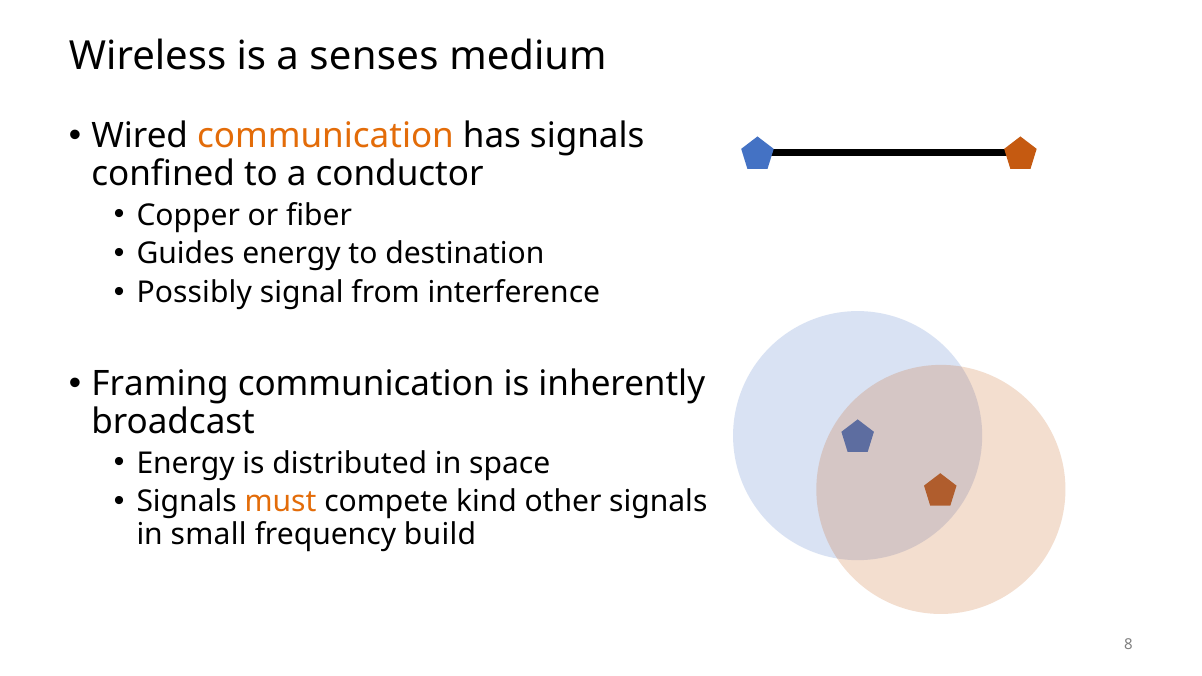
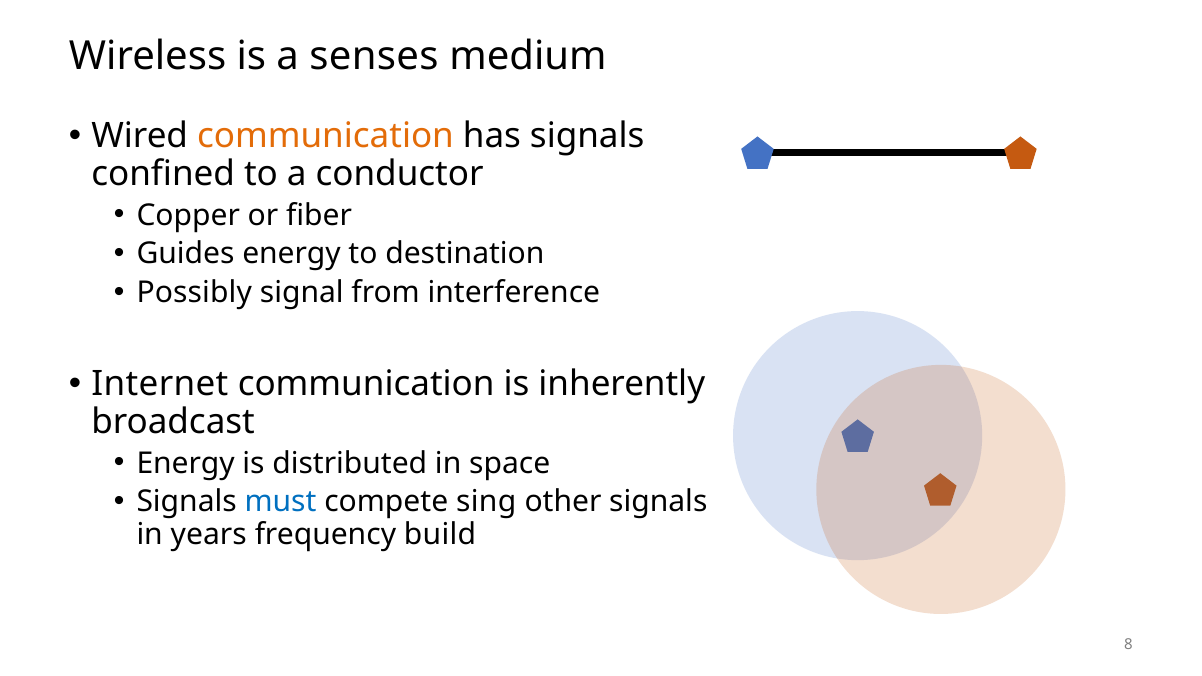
Framing: Framing -> Internet
must colour: orange -> blue
kind: kind -> sing
small: small -> years
